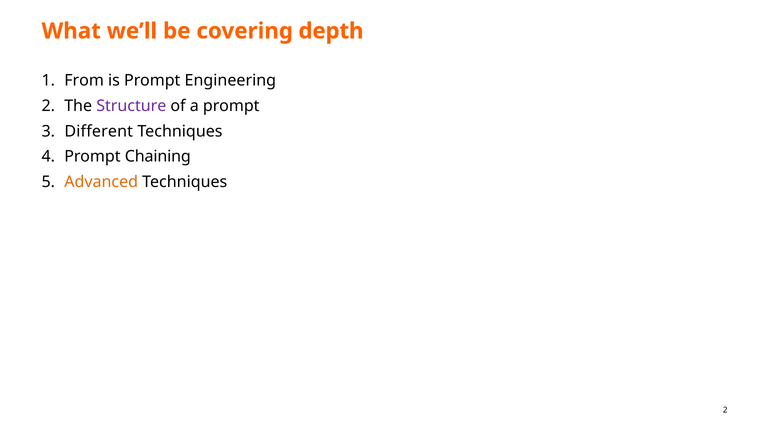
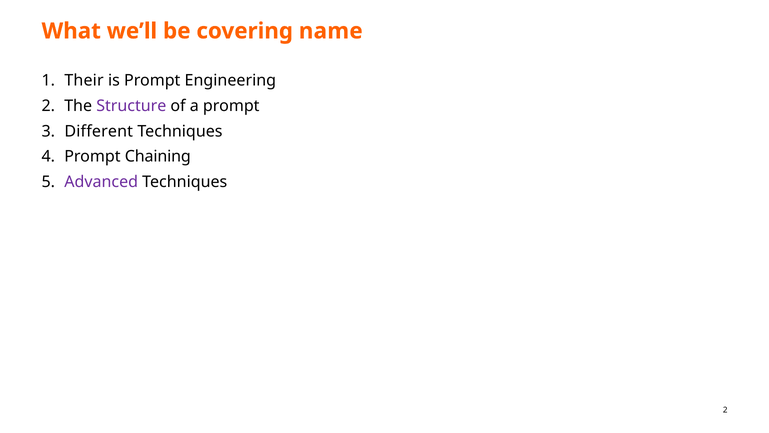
depth: depth -> name
From: From -> Their
Advanced colour: orange -> purple
